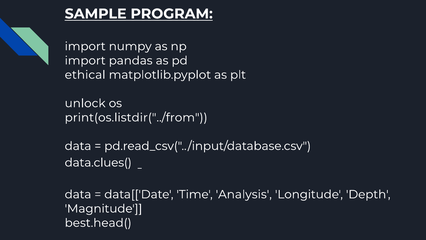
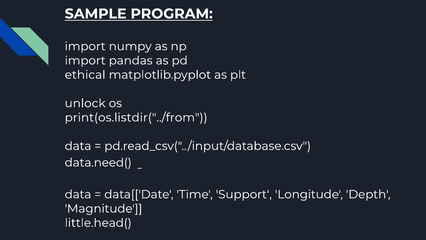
data.clues(: data.clues( -> data.need(
Analysis: Analysis -> Support
best.head(: best.head( -> little.head(
